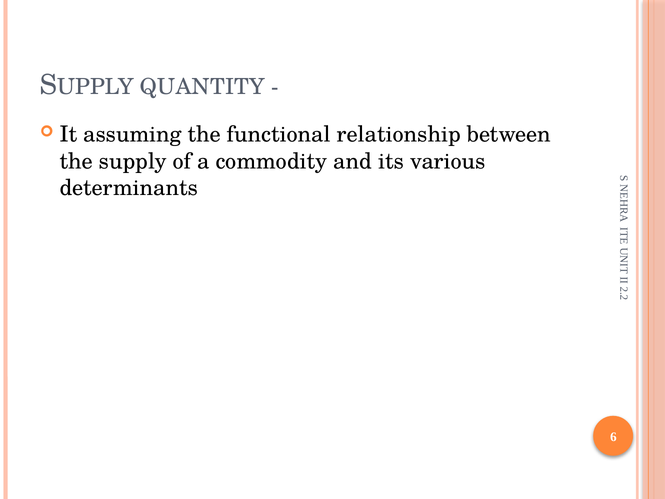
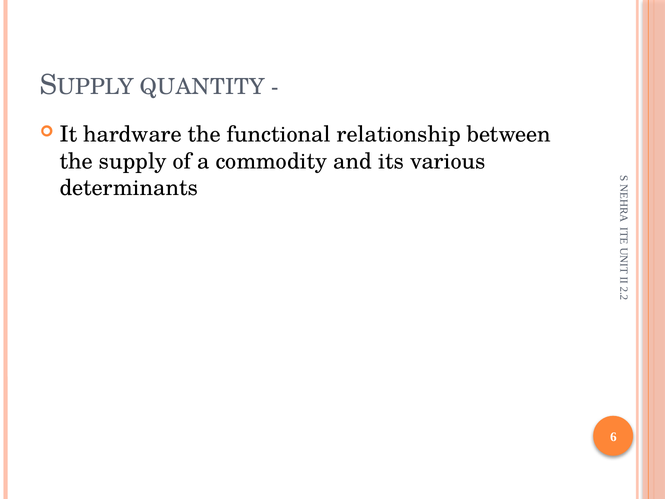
assuming: assuming -> hardware
